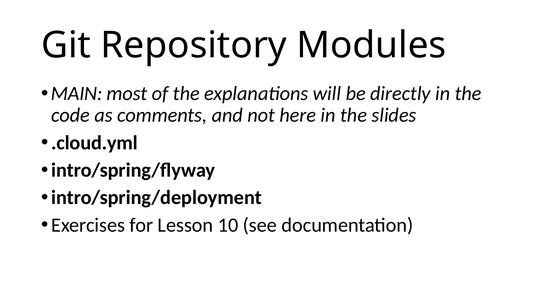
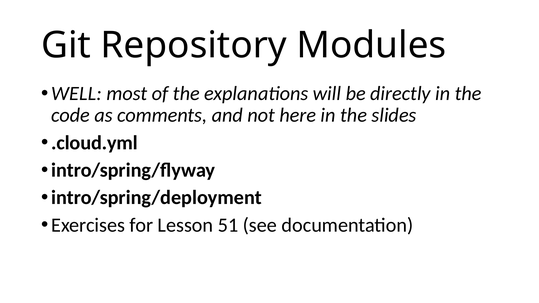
MAIN: MAIN -> WELL
10: 10 -> 51
